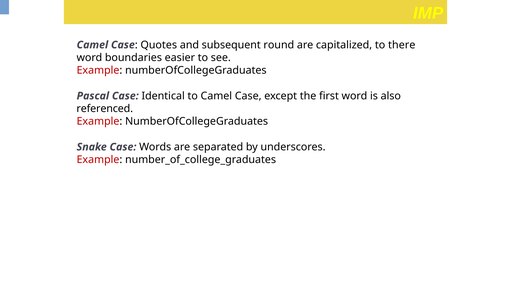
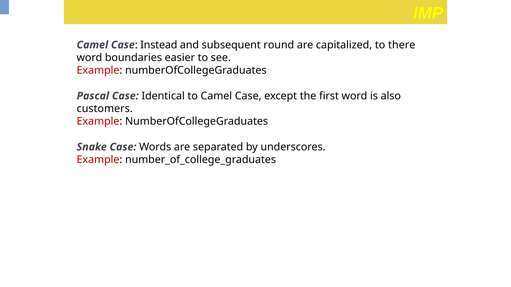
Quotes: Quotes -> Instead
referenced: referenced -> customers
